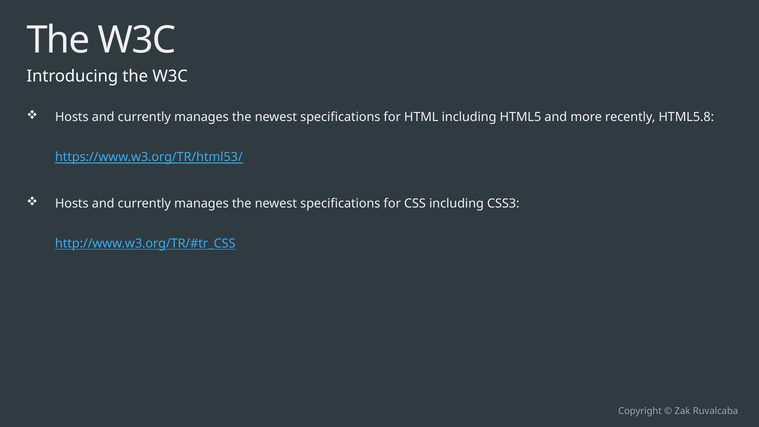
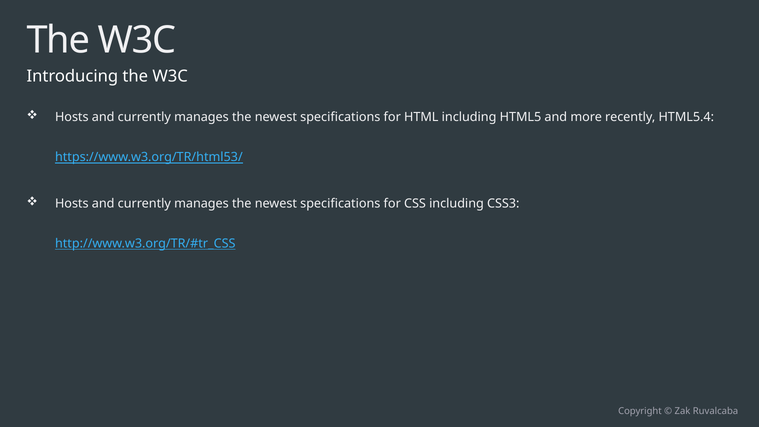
HTML5.8: HTML5.8 -> HTML5.4
